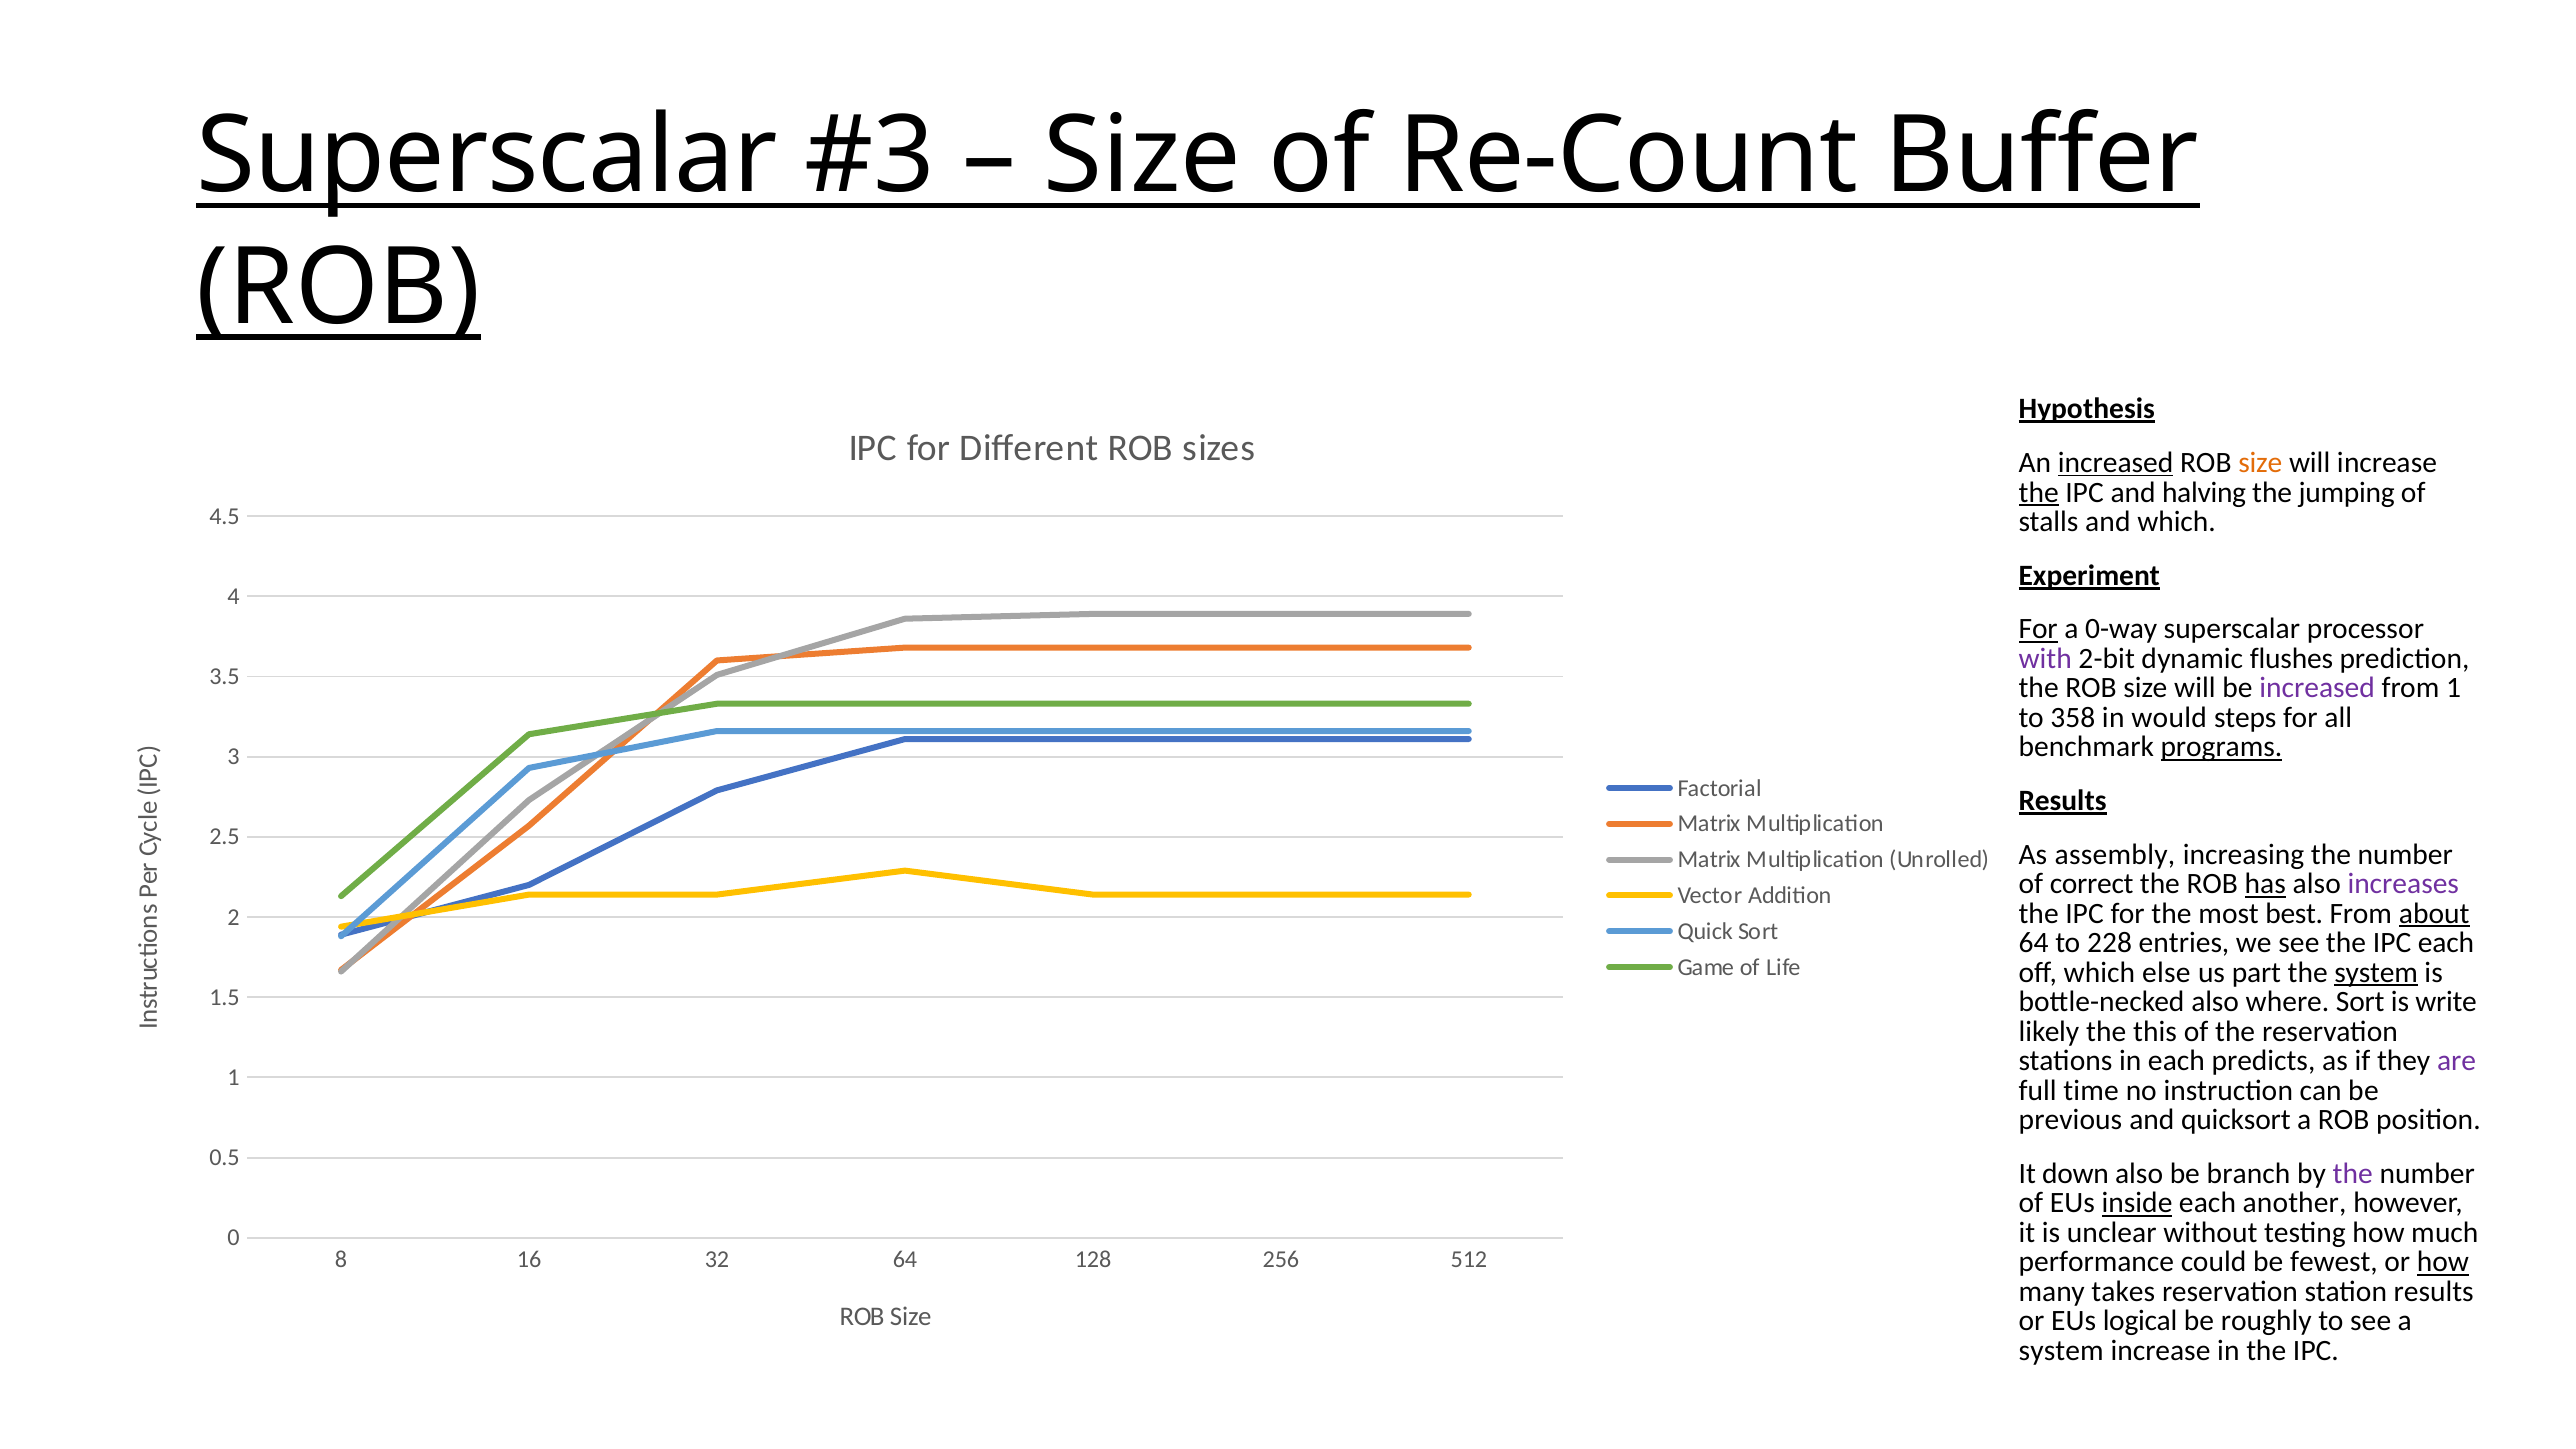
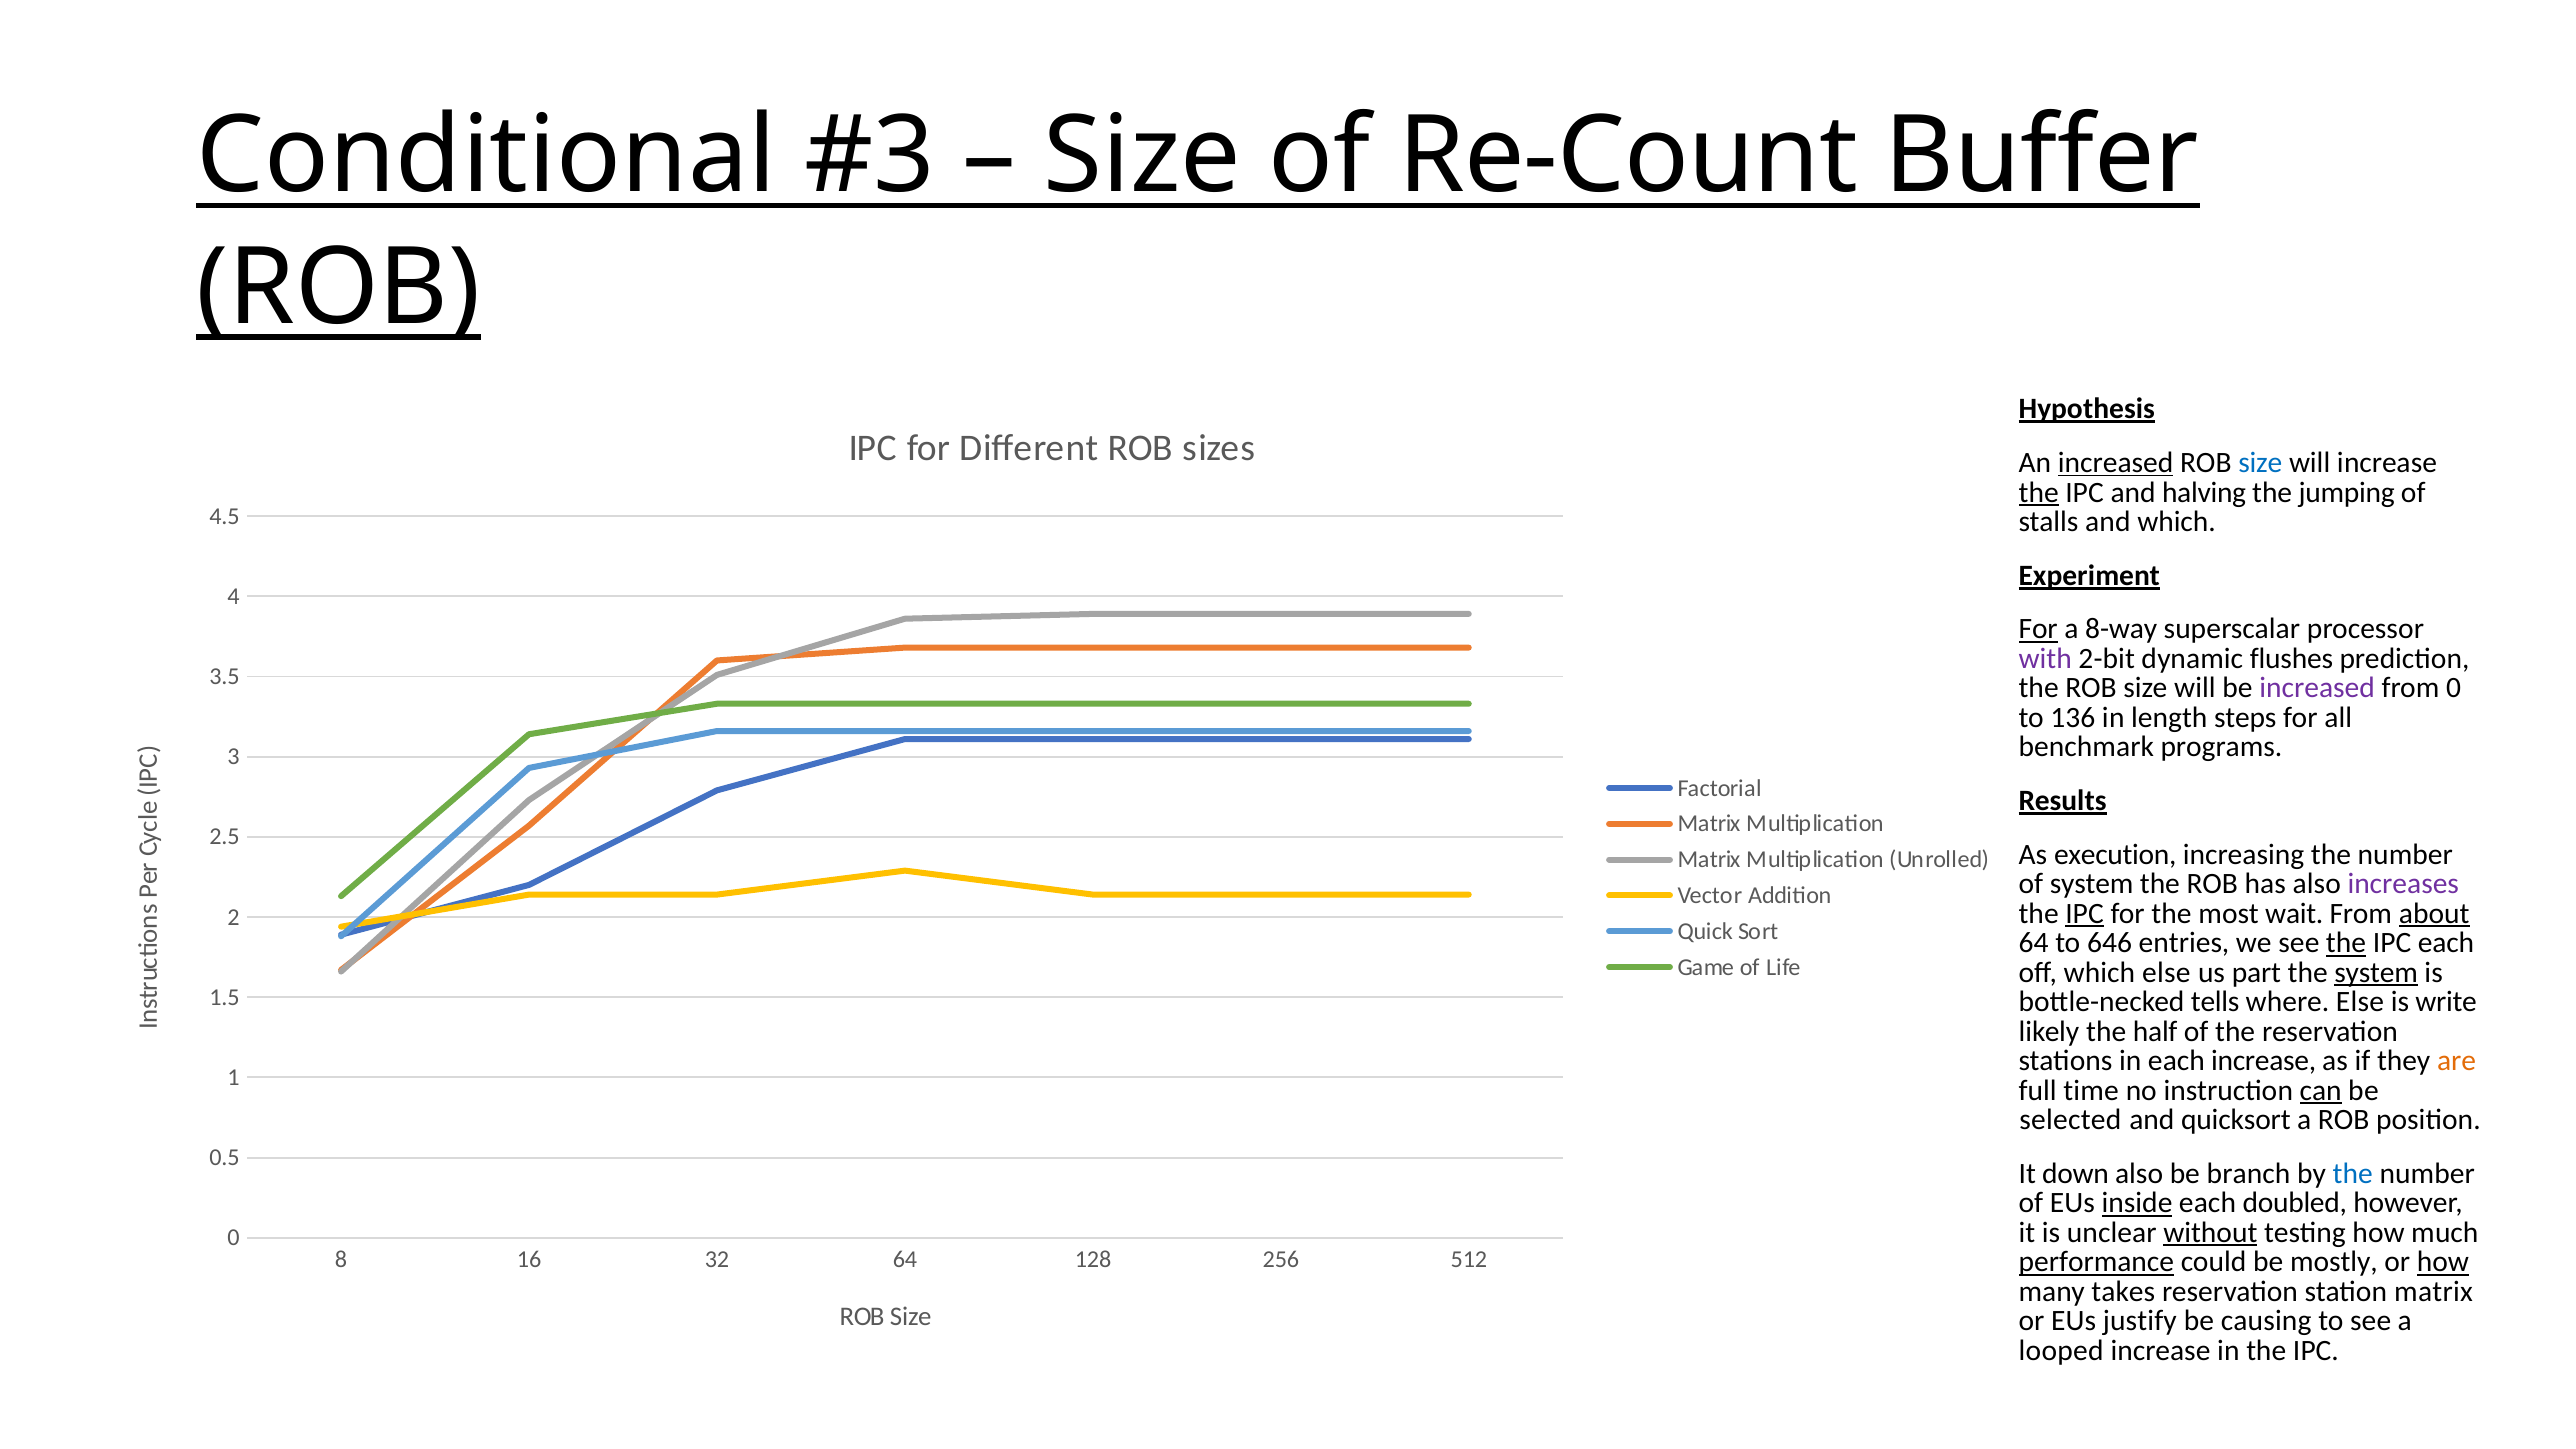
Superscalar at (487, 157): Superscalar -> Conditional
size at (2260, 463) colour: orange -> blue
0-way: 0-way -> 8-way
from 1: 1 -> 0
358: 358 -> 136
would: would -> length
programs underline: present -> none
assembly: assembly -> execution
of correct: correct -> system
has underline: present -> none
IPC at (2085, 913) underline: none -> present
best: best -> wait
228: 228 -> 646
the at (2346, 943) underline: none -> present
bottle-necked also: also -> tells
where Sort: Sort -> Else
this: this -> half
each predicts: predicts -> increase
are colour: purple -> orange
can underline: none -> present
previous: previous -> selected
the at (2353, 1174) colour: purple -> blue
another: another -> doubled
without underline: none -> present
performance underline: none -> present
fewest: fewest -> mostly
station results: results -> matrix
logical: logical -> justify
roughly: roughly -> causing
system at (2061, 1351): system -> looped
